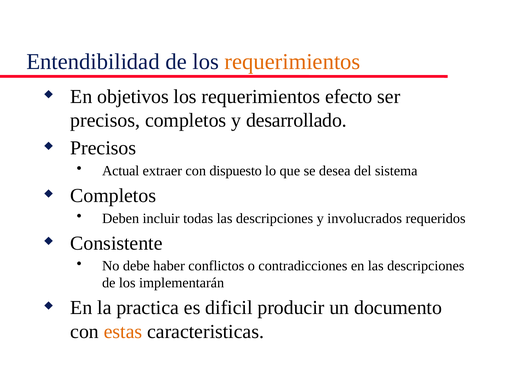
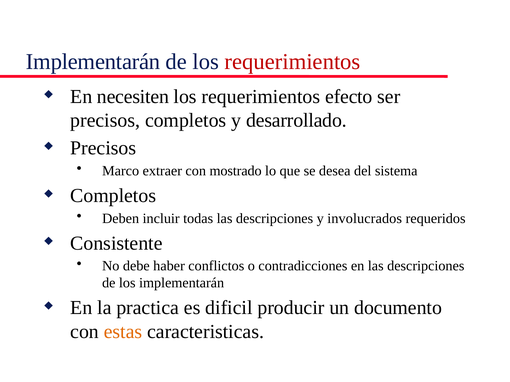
Entendibilidad at (93, 62): Entendibilidad -> Implementarán
requerimientos at (293, 62) colour: orange -> red
objetivos: objetivos -> necesiten
Actual: Actual -> Marco
dispuesto: dispuesto -> mostrado
